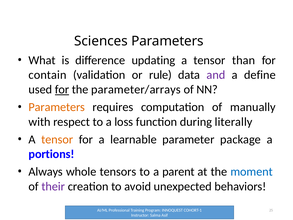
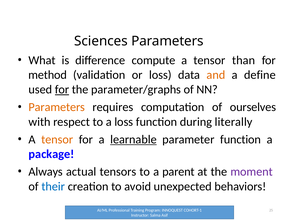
updating: updating -> compute
contain: contain -> method
or rule: rule -> loss
and colour: purple -> orange
parameter/arrays: parameter/arrays -> parameter/graphs
manually: manually -> ourselves
learnable underline: none -> present
parameter package: package -> function
portions: portions -> package
whole: whole -> actual
moment colour: blue -> purple
their colour: purple -> blue
